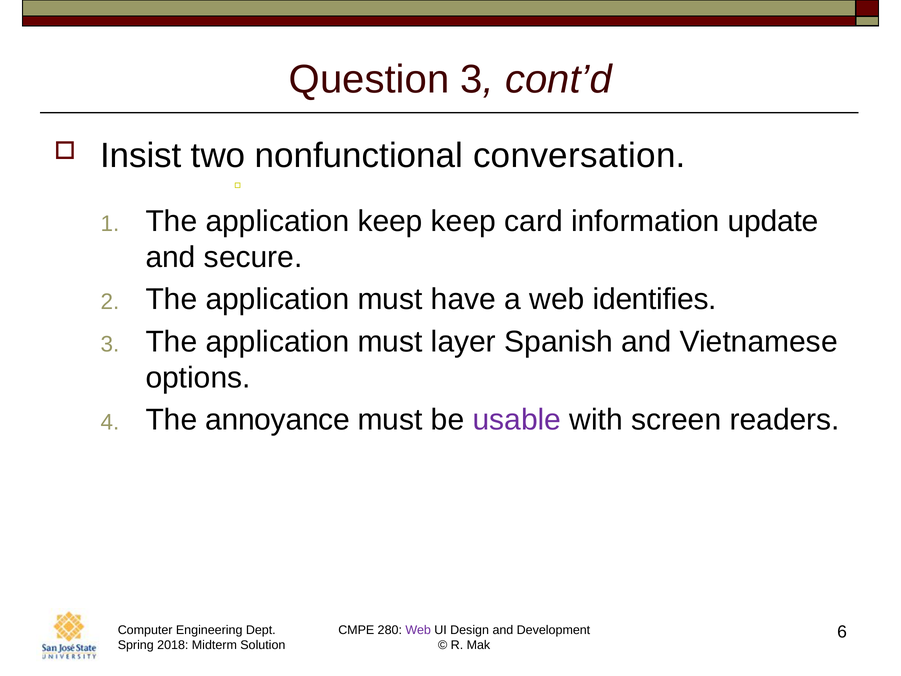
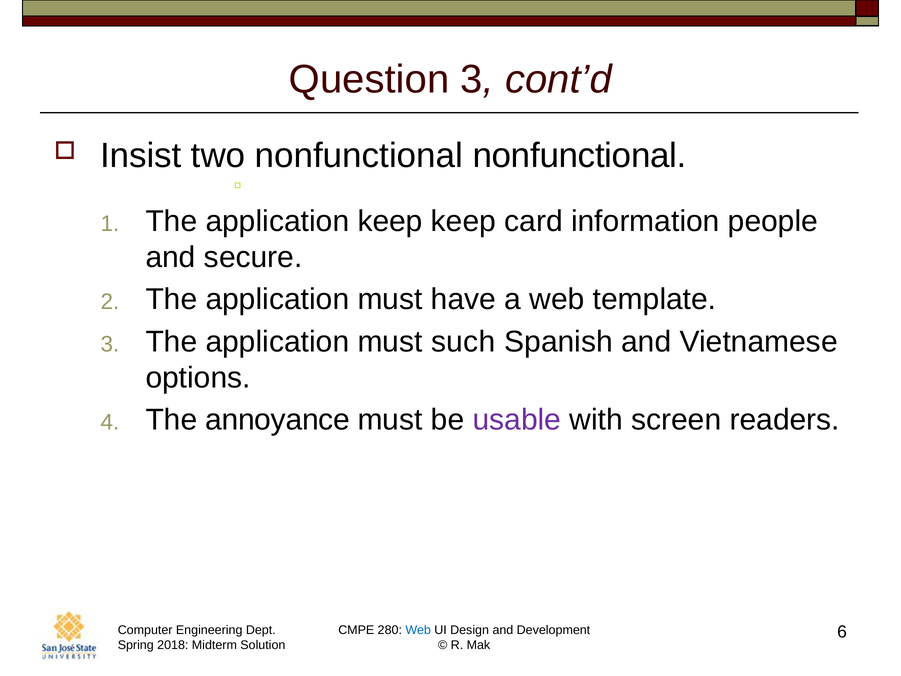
nonfunctional conversation: conversation -> nonfunctional
update: update -> people
identifies: identifies -> template
layer: layer -> such
Web at (418, 630) colour: purple -> blue
